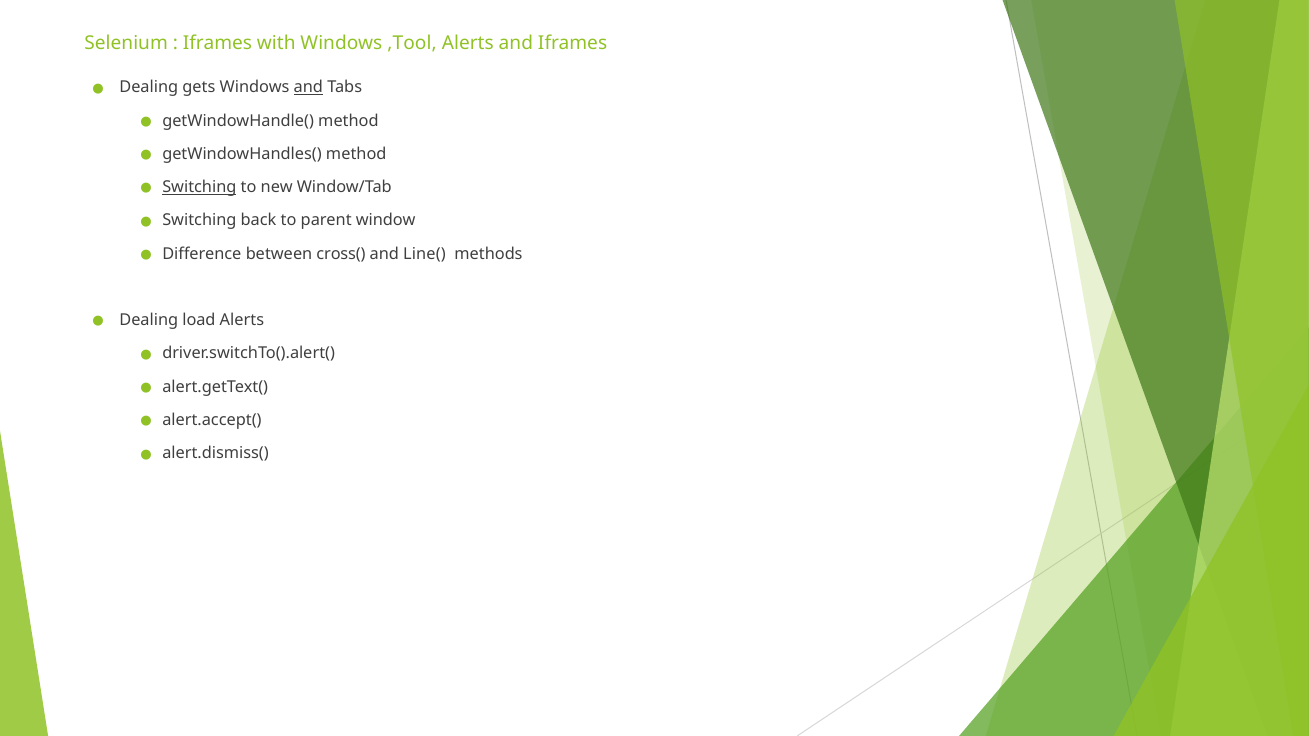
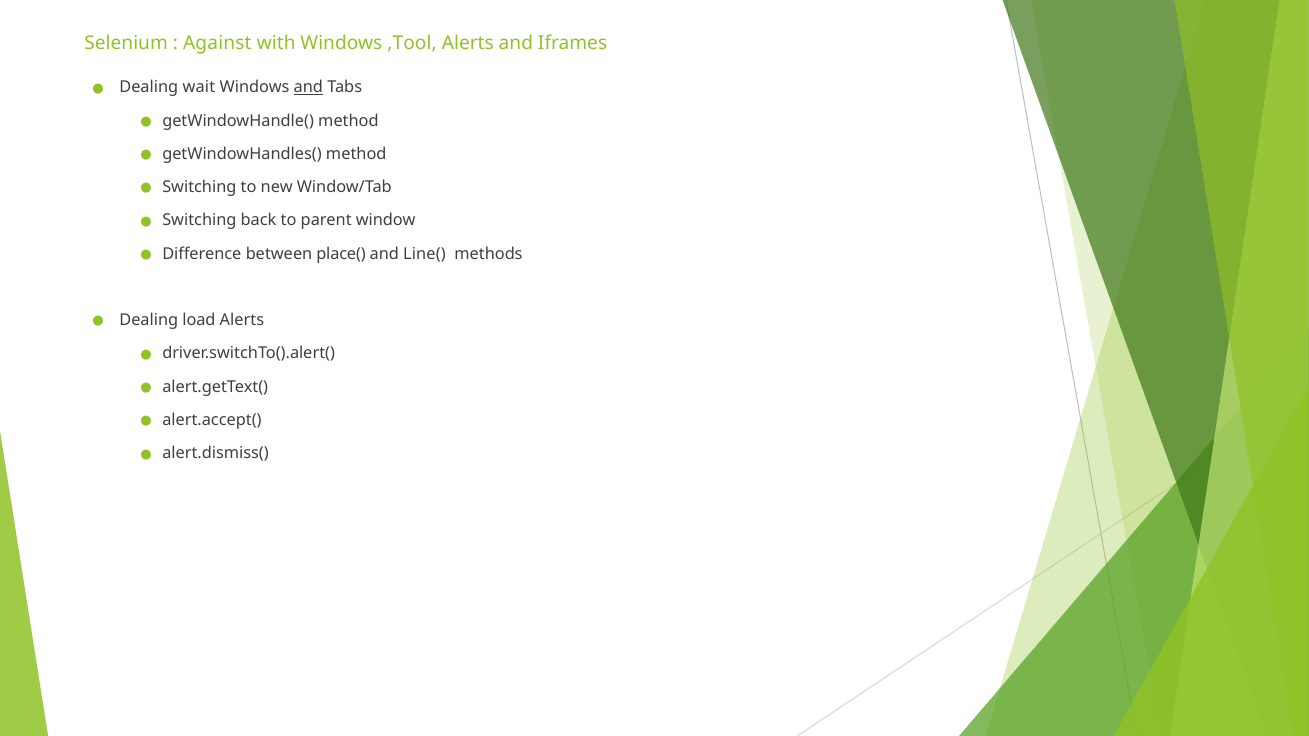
Iframes at (217, 43): Iframes -> Against
gets: gets -> wait
Switching at (199, 187) underline: present -> none
cross(: cross( -> place(
